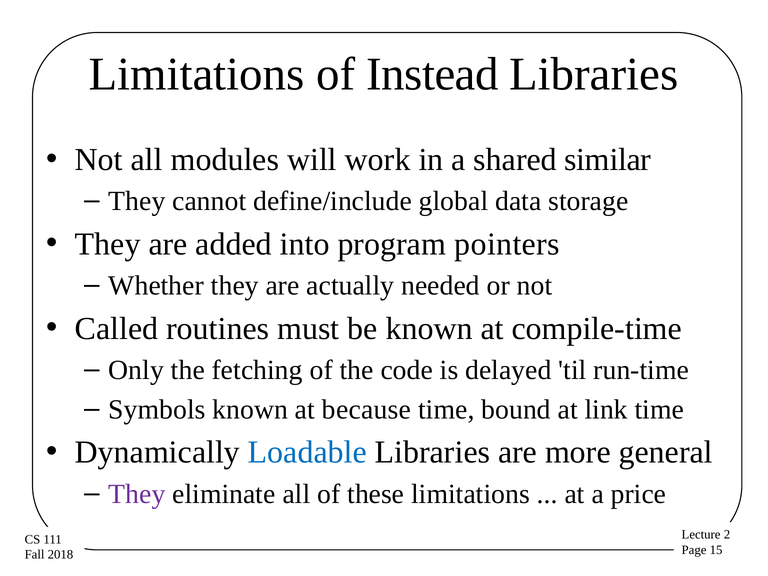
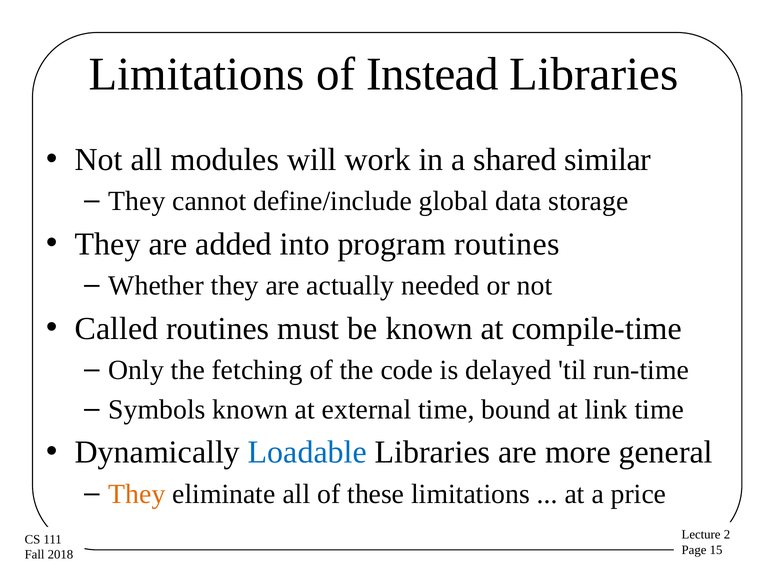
program pointers: pointers -> routines
because: because -> external
They at (137, 494) colour: purple -> orange
